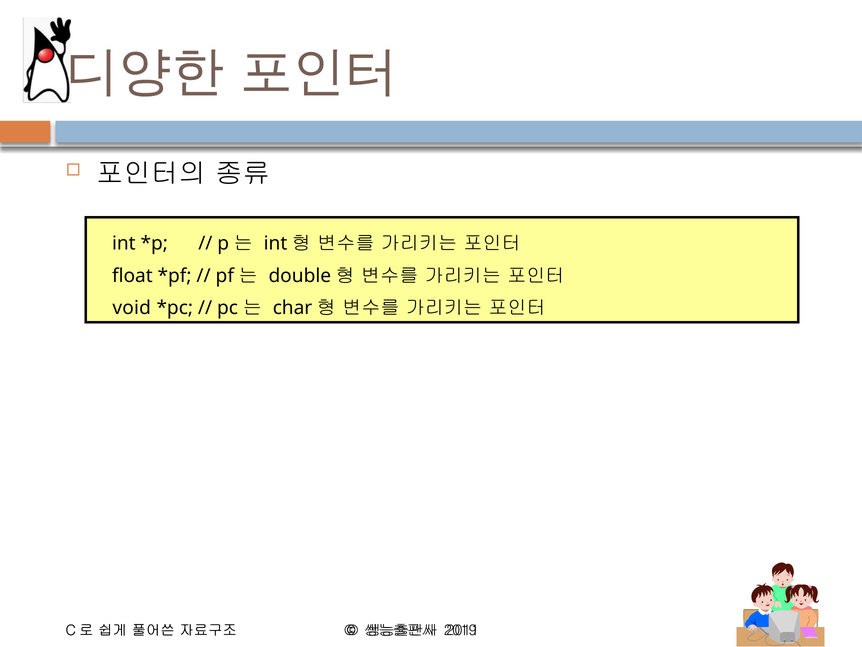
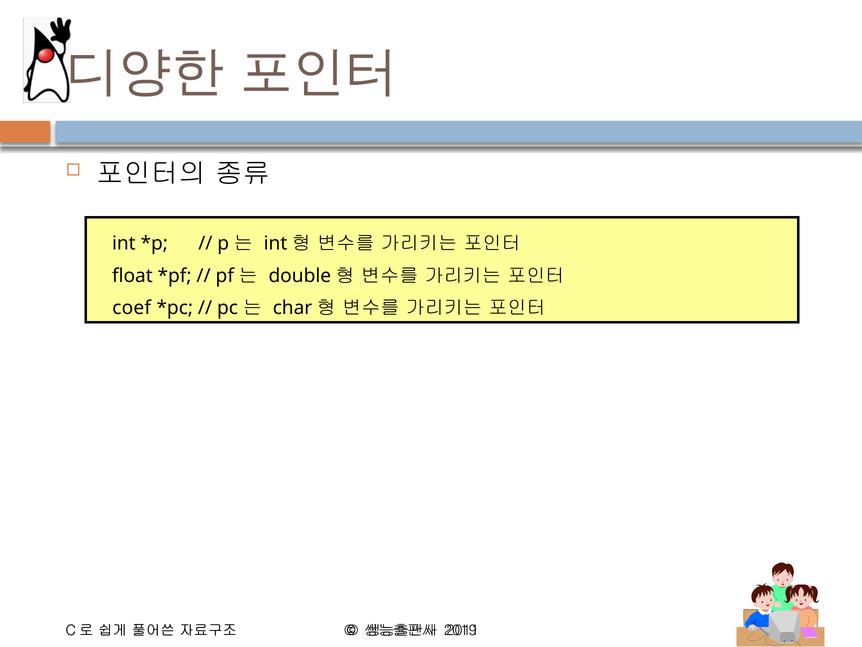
void: void -> coef
